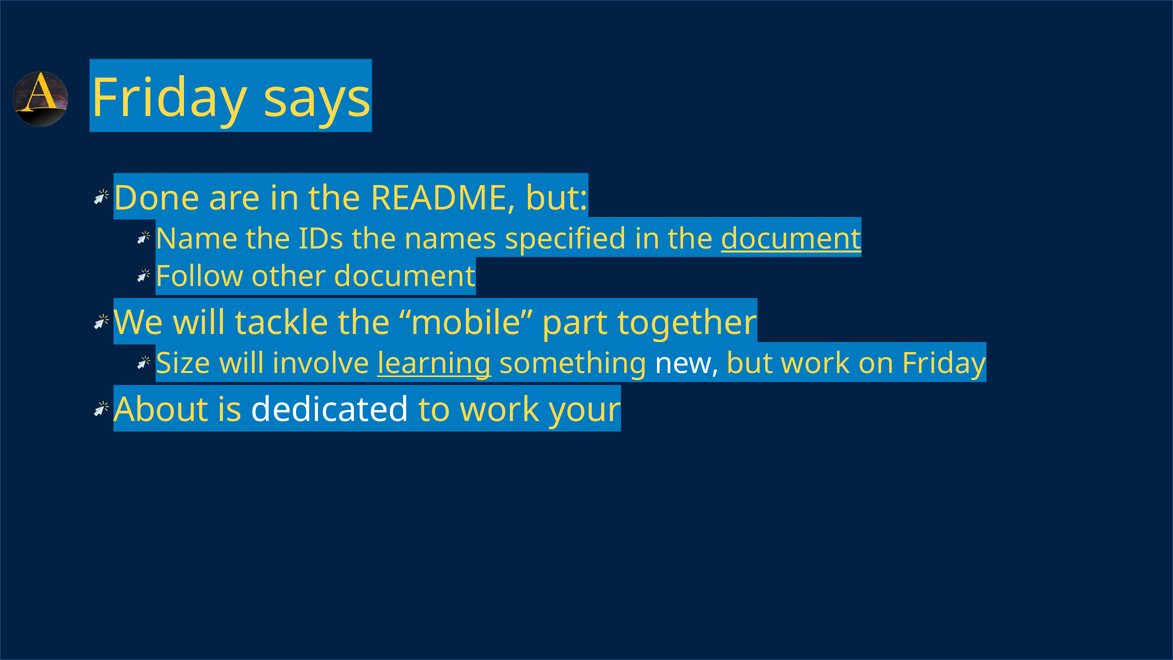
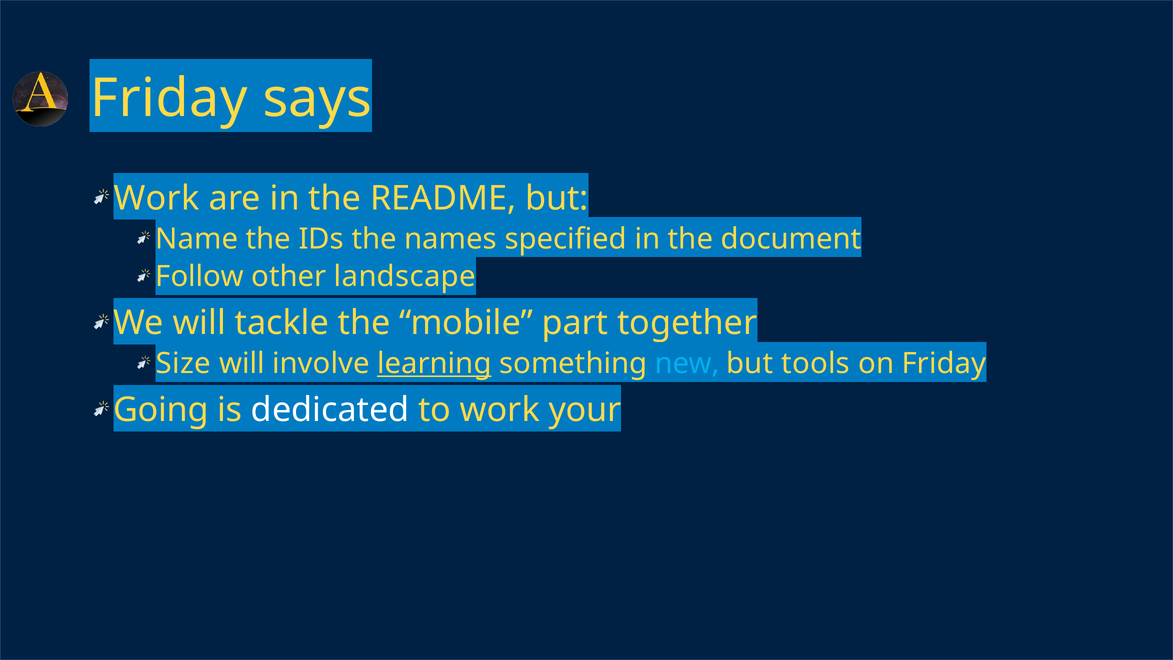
Done at (157, 198): Done -> Work
document at (791, 239) underline: present -> none
other document: document -> landscape
new colour: white -> light blue
but work: work -> tools
About: About -> Going
